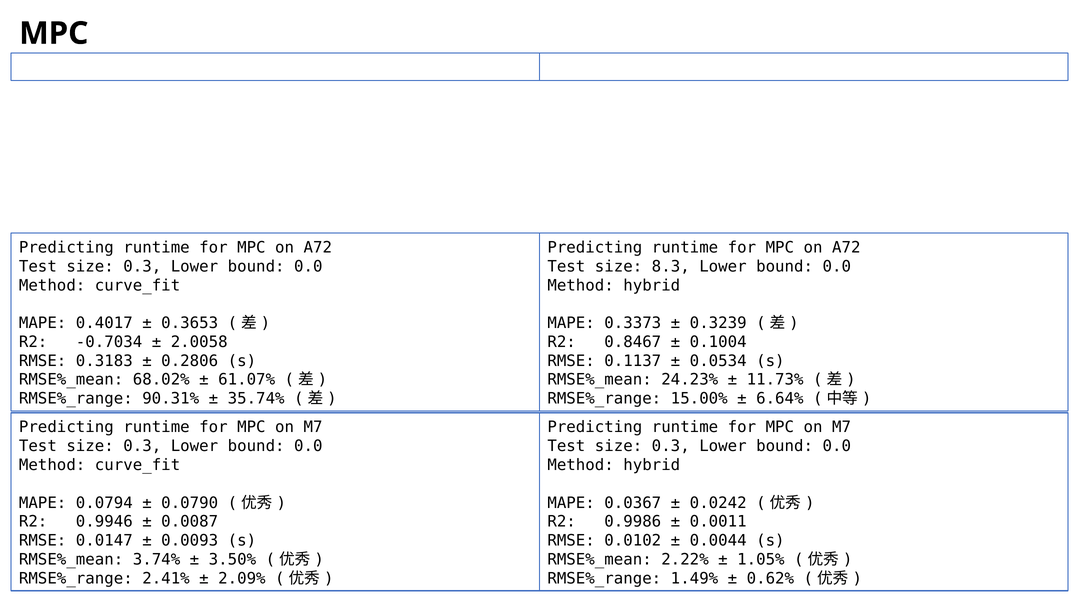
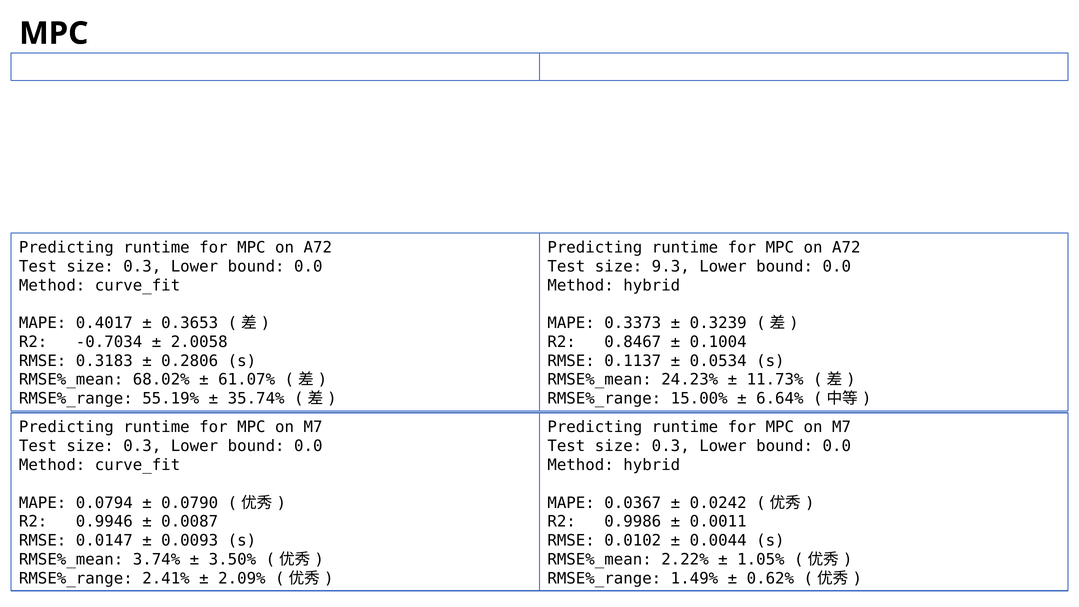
8.3: 8.3 -> 9.3
90.31%: 90.31% -> 55.19%
